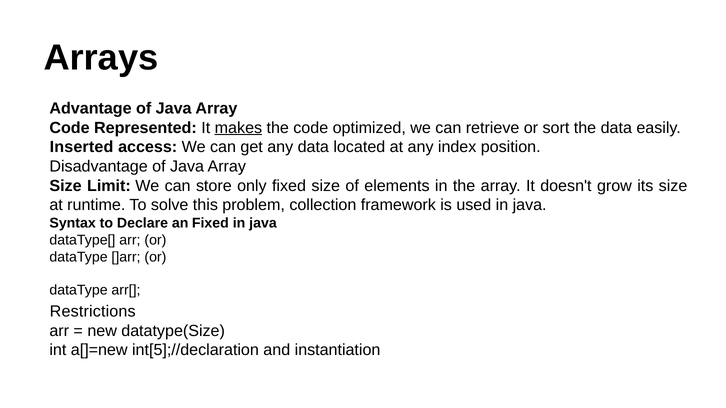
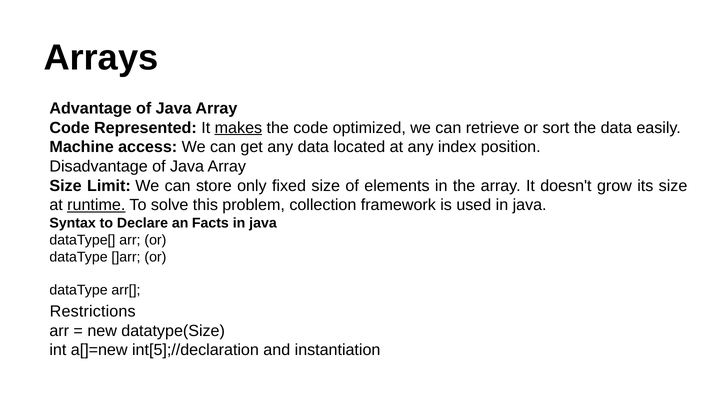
Inserted: Inserted -> Machine
runtime underline: none -> present
an Fixed: Fixed -> Facts
